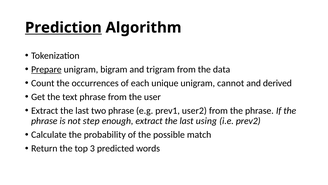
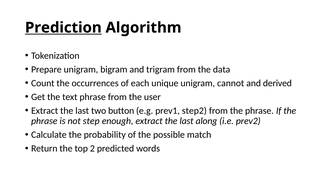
Prepare underline: present -> none
two phrase: phrase -> button
user2: user2 -> step2
using: using -> along
3: 3 -> 2
